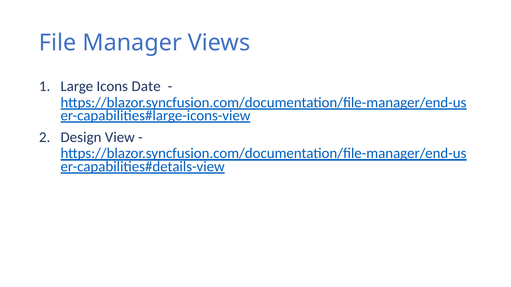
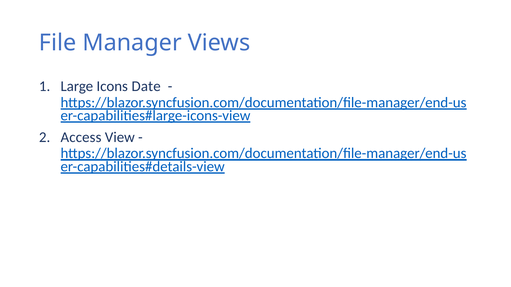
Design: Design -> Access
